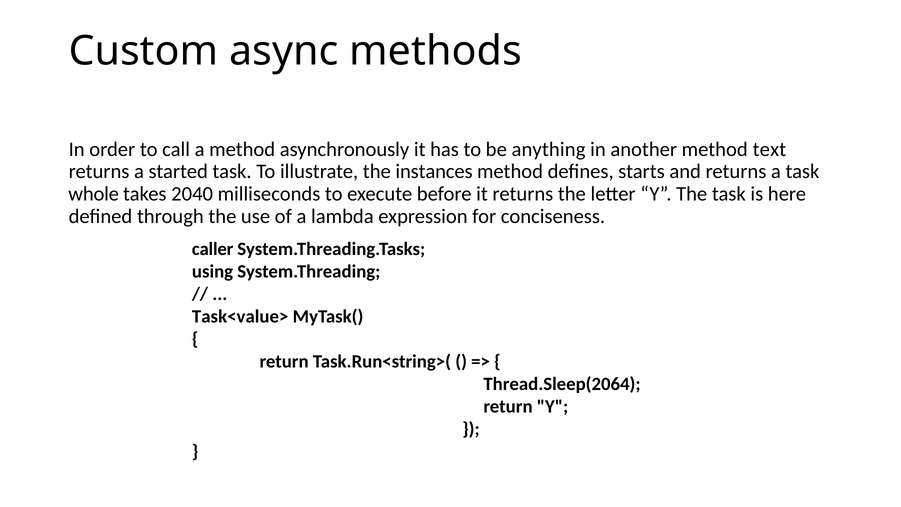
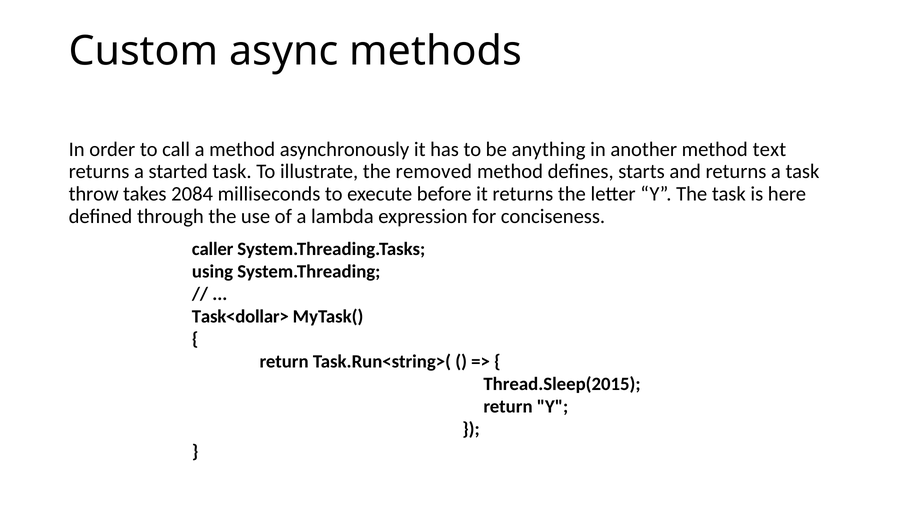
instances: instances -> removed
whole: whole -> throw
2040: 2040 -> 2084
Task<value>: Task<value> -> Task<dollar>
Thread.Sleep(2064: Thread.Sleep(2064 -> Thread.Sleep(2015
